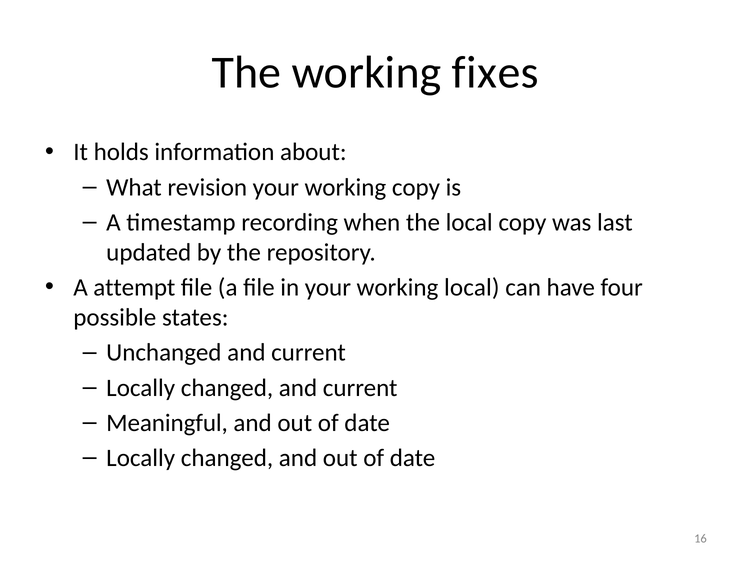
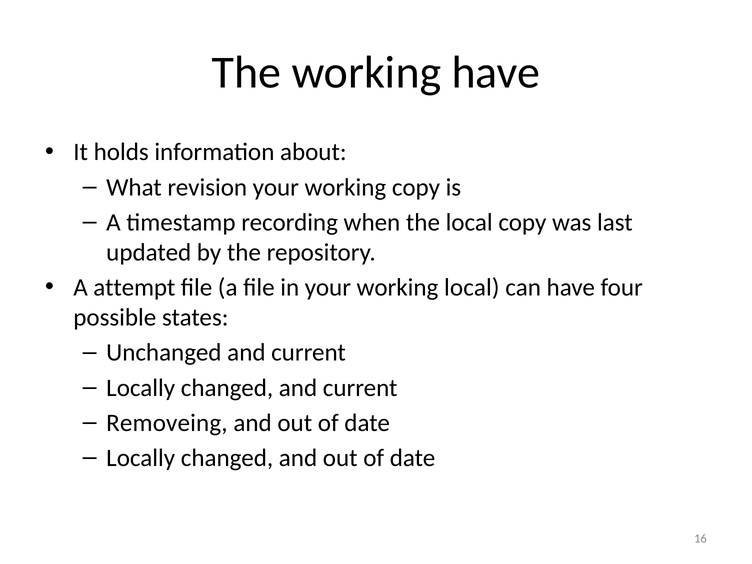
working fixes: fixes -> have
Meaningful: Meaningful -> Removeing
